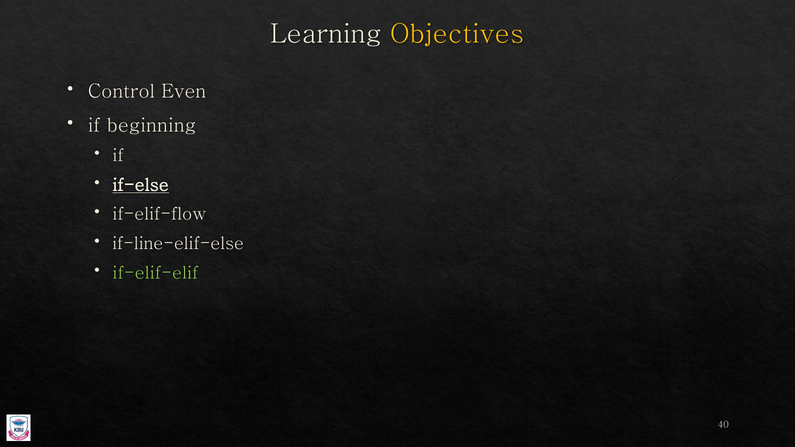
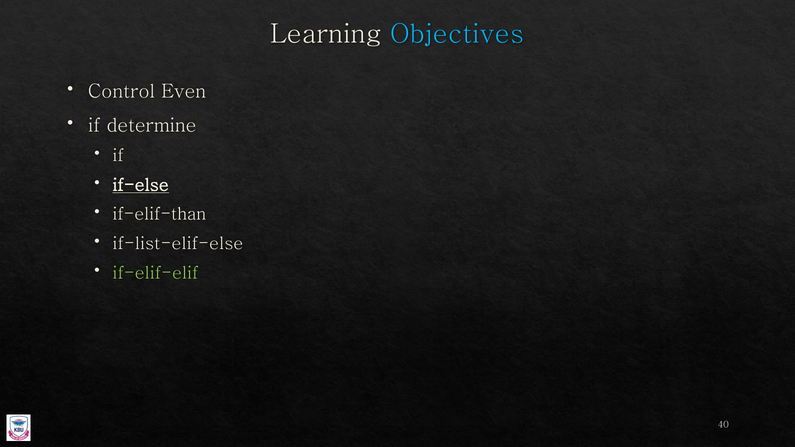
Objectives colour: yellow -> light blue
beginning: beginning -> determine
if-elif-flow: if-elif-flow -> if-elif-than
if-line-elif-else: if-line-elif-else -> if-list-elif-else
